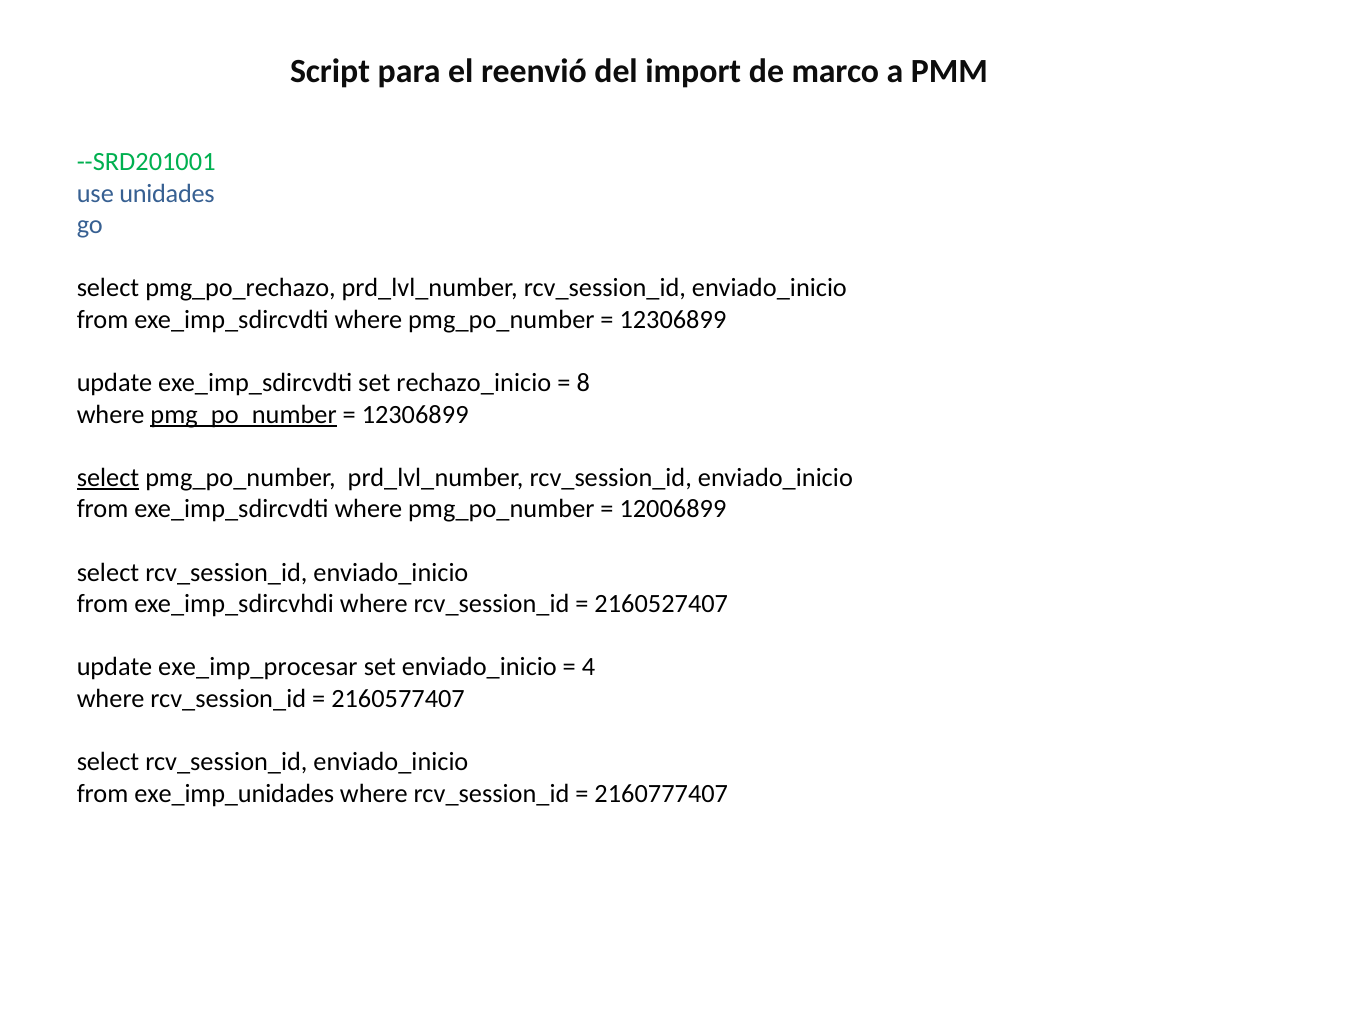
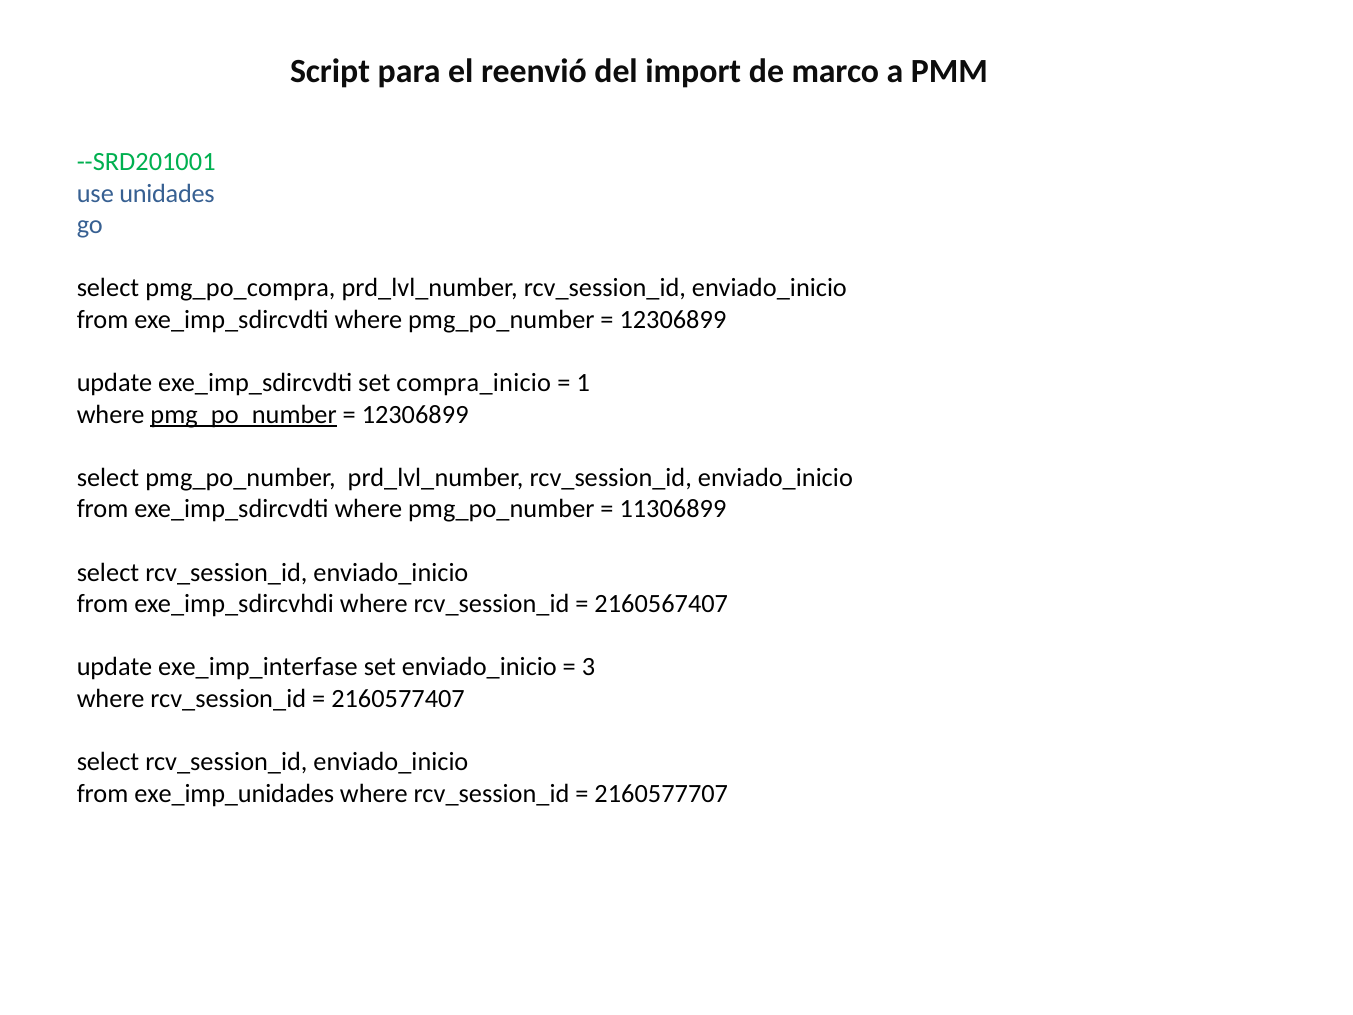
pmg_po_rechazo: pmg_po_rechazo -> pmg_po_compra
rechazo_inicio: rechazo_inicio -> compra_inicio
8: 8 -> 1
select at (108, 478) underline: present -> none
12006899: 12006899 -> 11306899
2160527407: 2160527407 -> 2160567407
exe_imp_procesar: exe_imp_procesar -> exe_imp_interfase
4: 4 -> 3
2160777407: 2160777407 -> 2160577707
